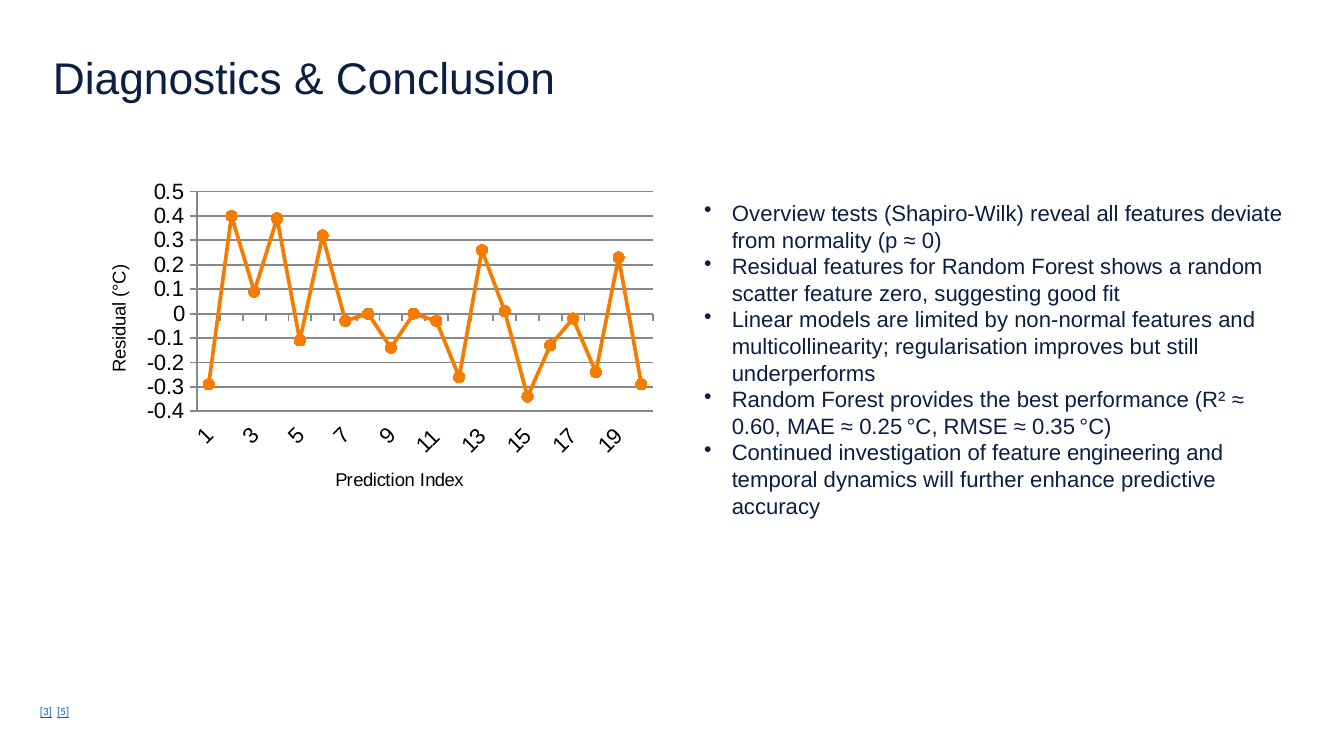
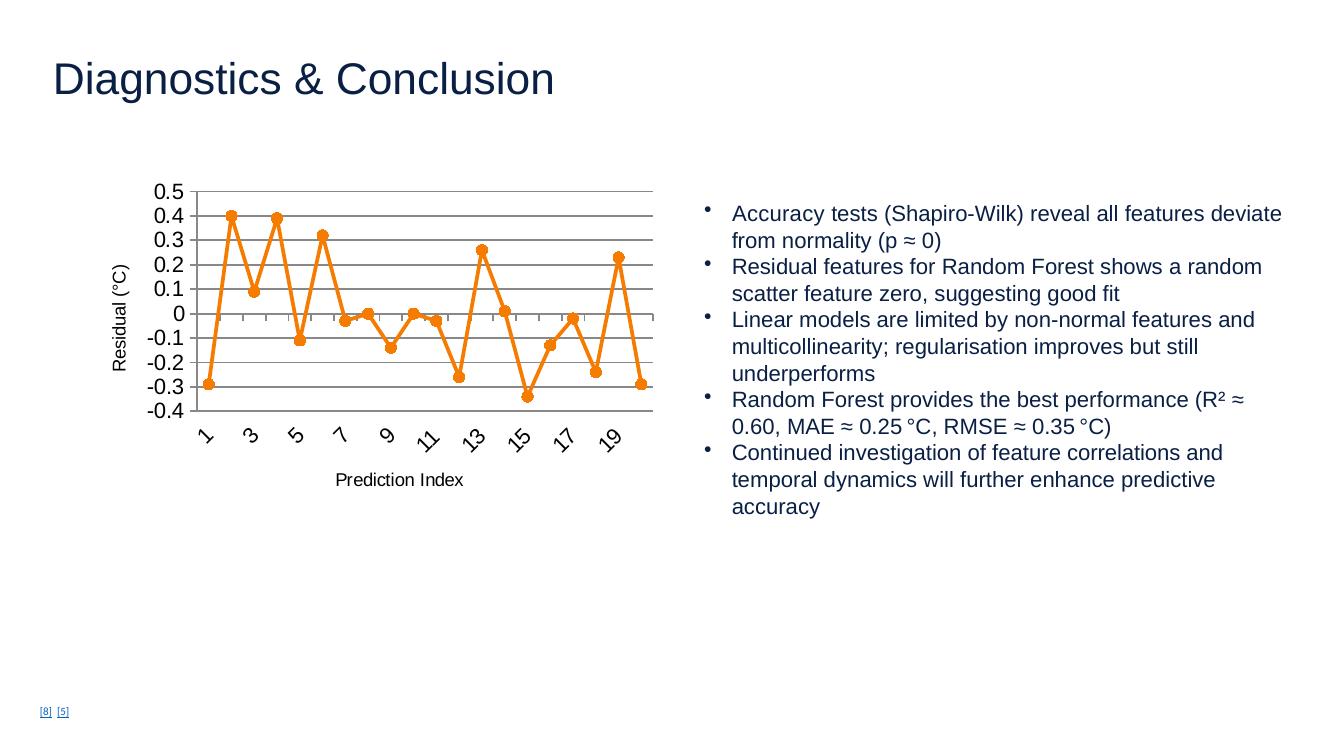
Overview at (778, 214): Overview -> Accuracy
engineering: engineering -> correlations
3 at (46, 712): 3 -> 8
